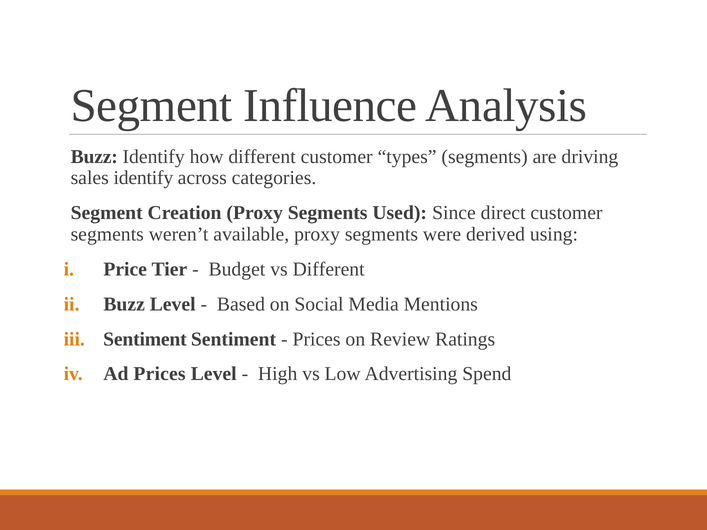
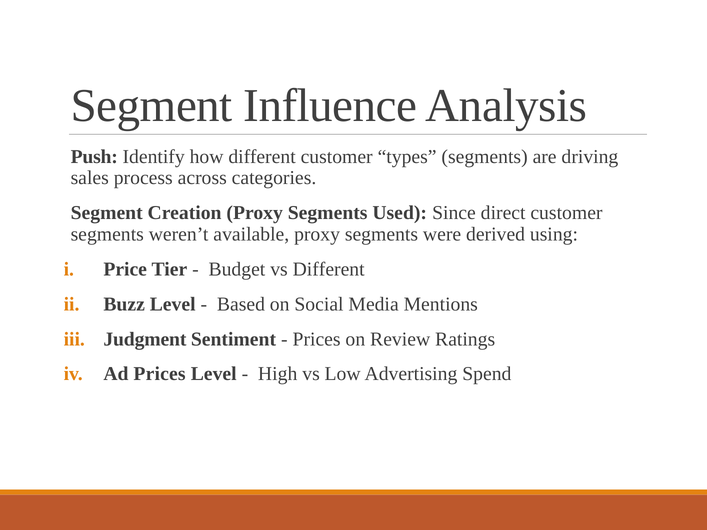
Buzz at (94, 157): Buzz -> Push
sales identify: identify -> process
Sentiment at (145, 339): Sentiment -> Judgment
